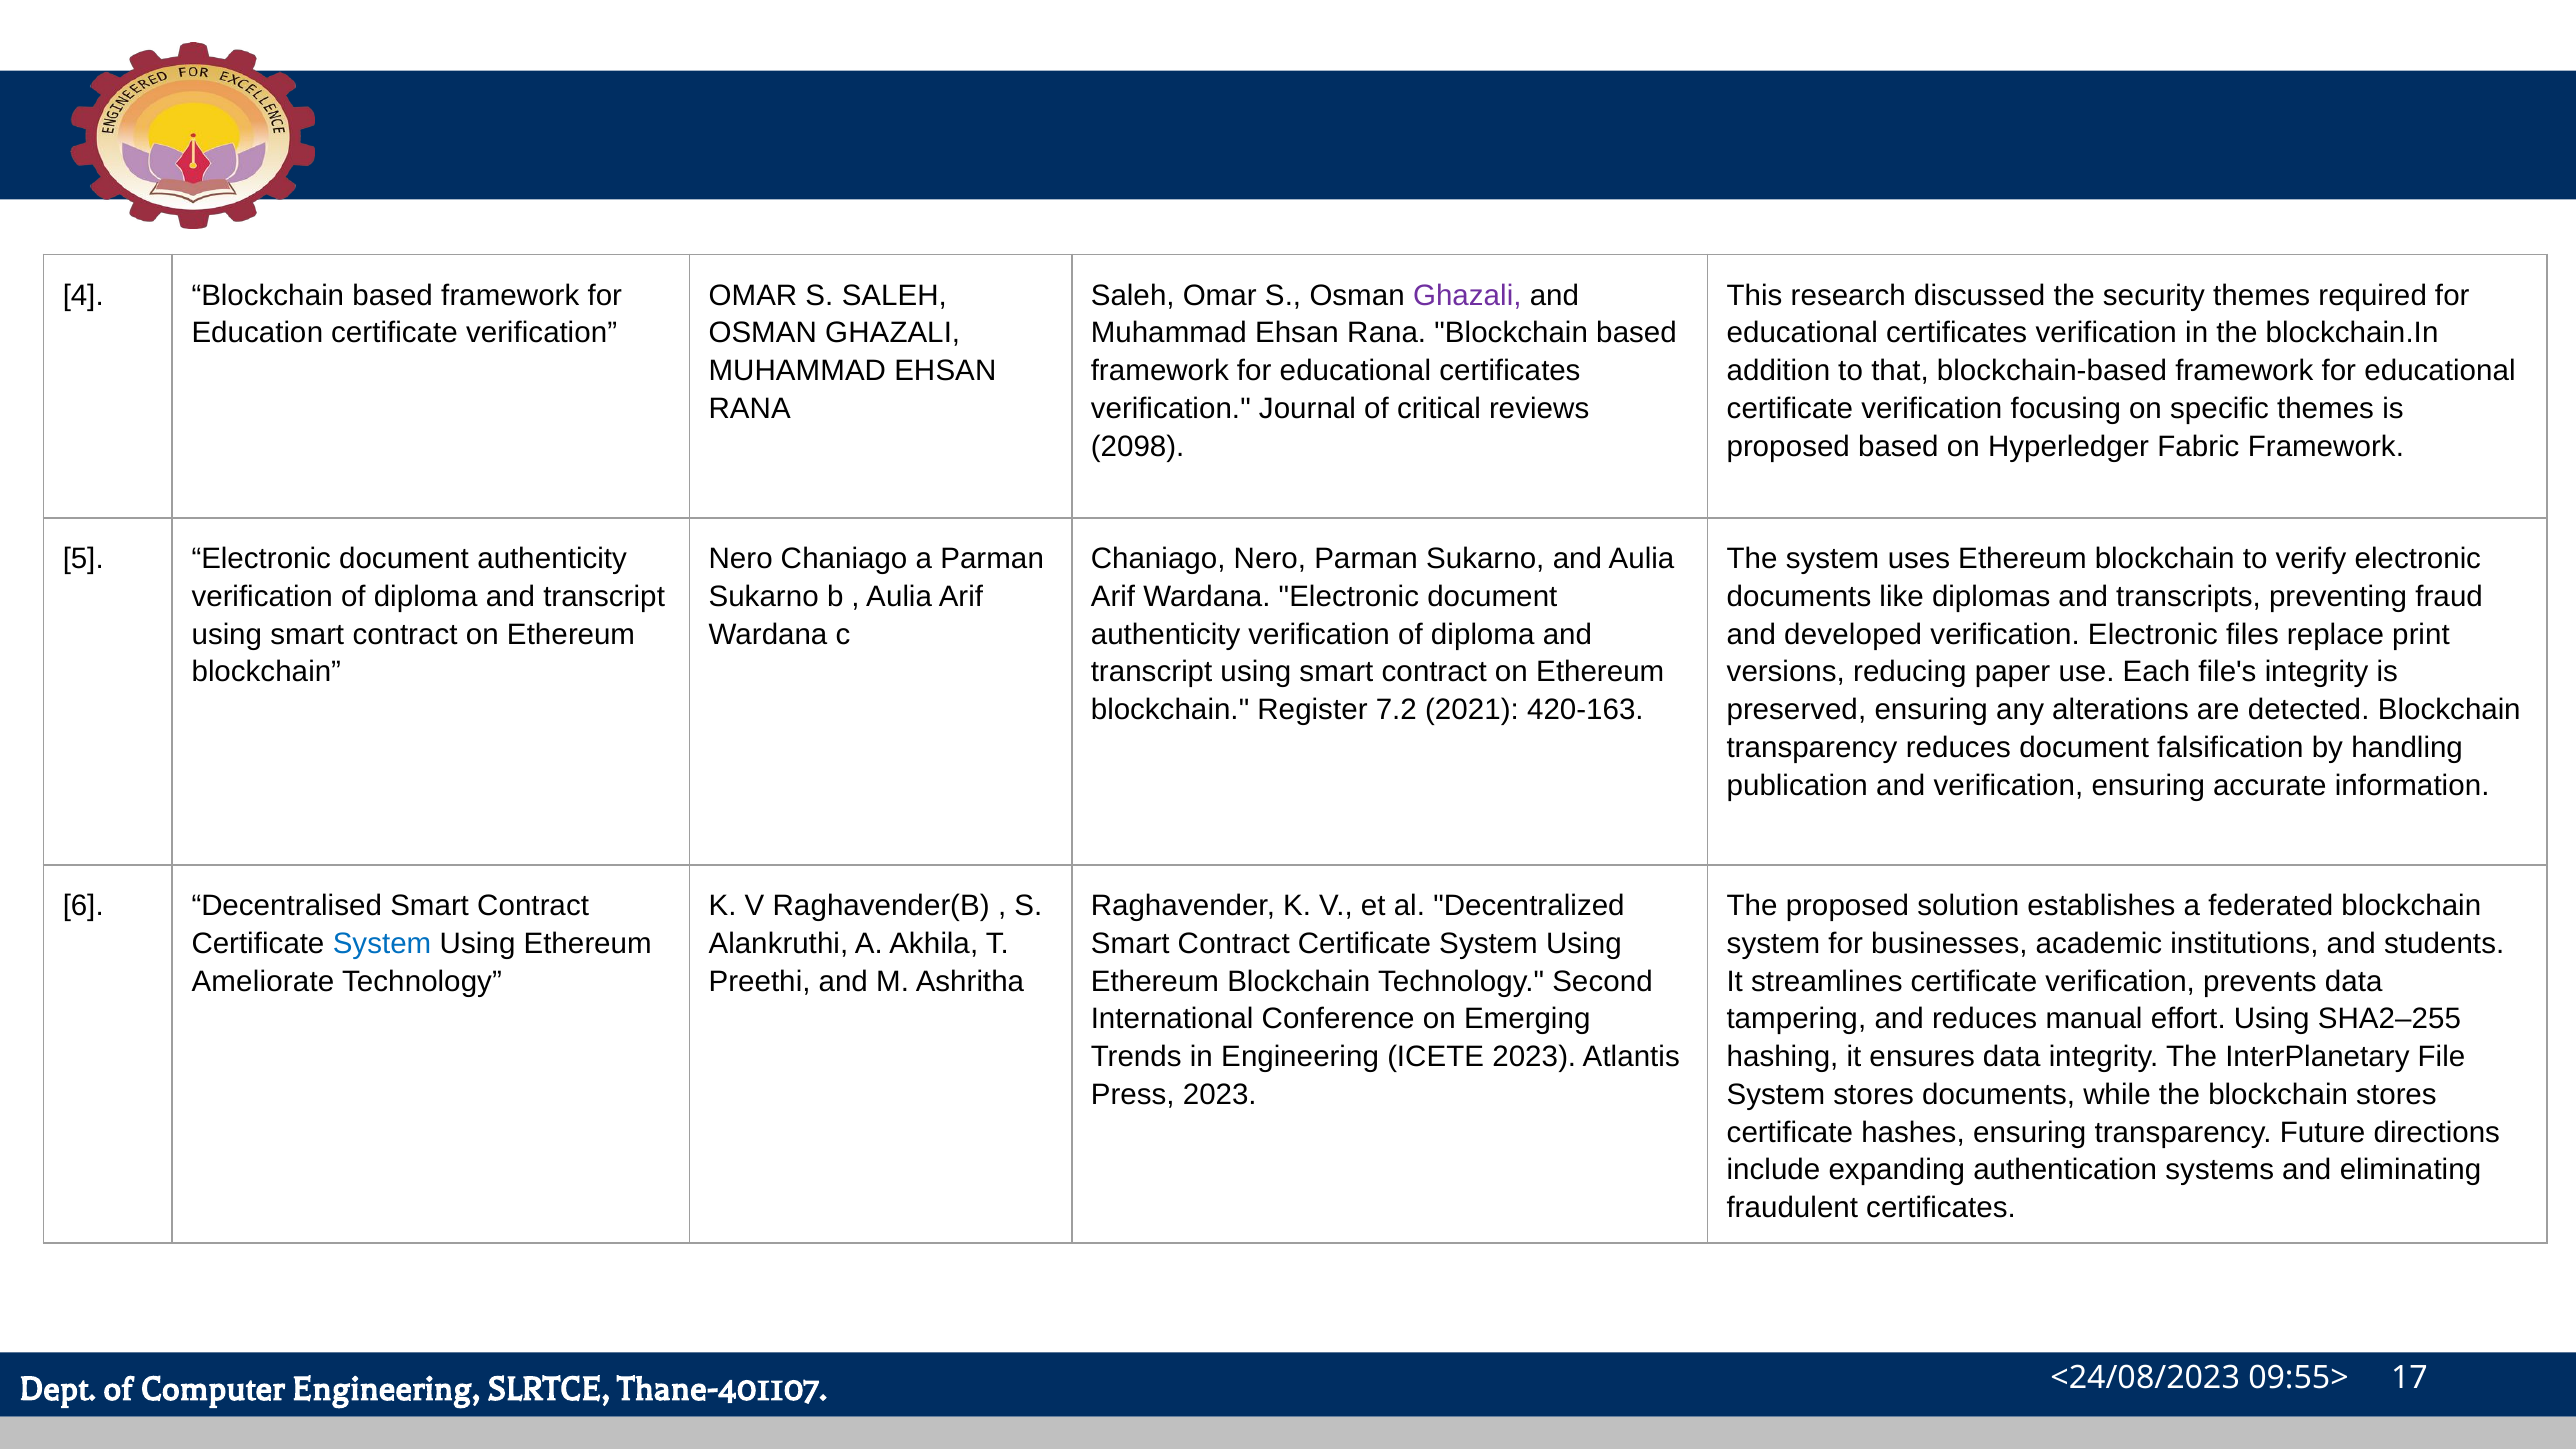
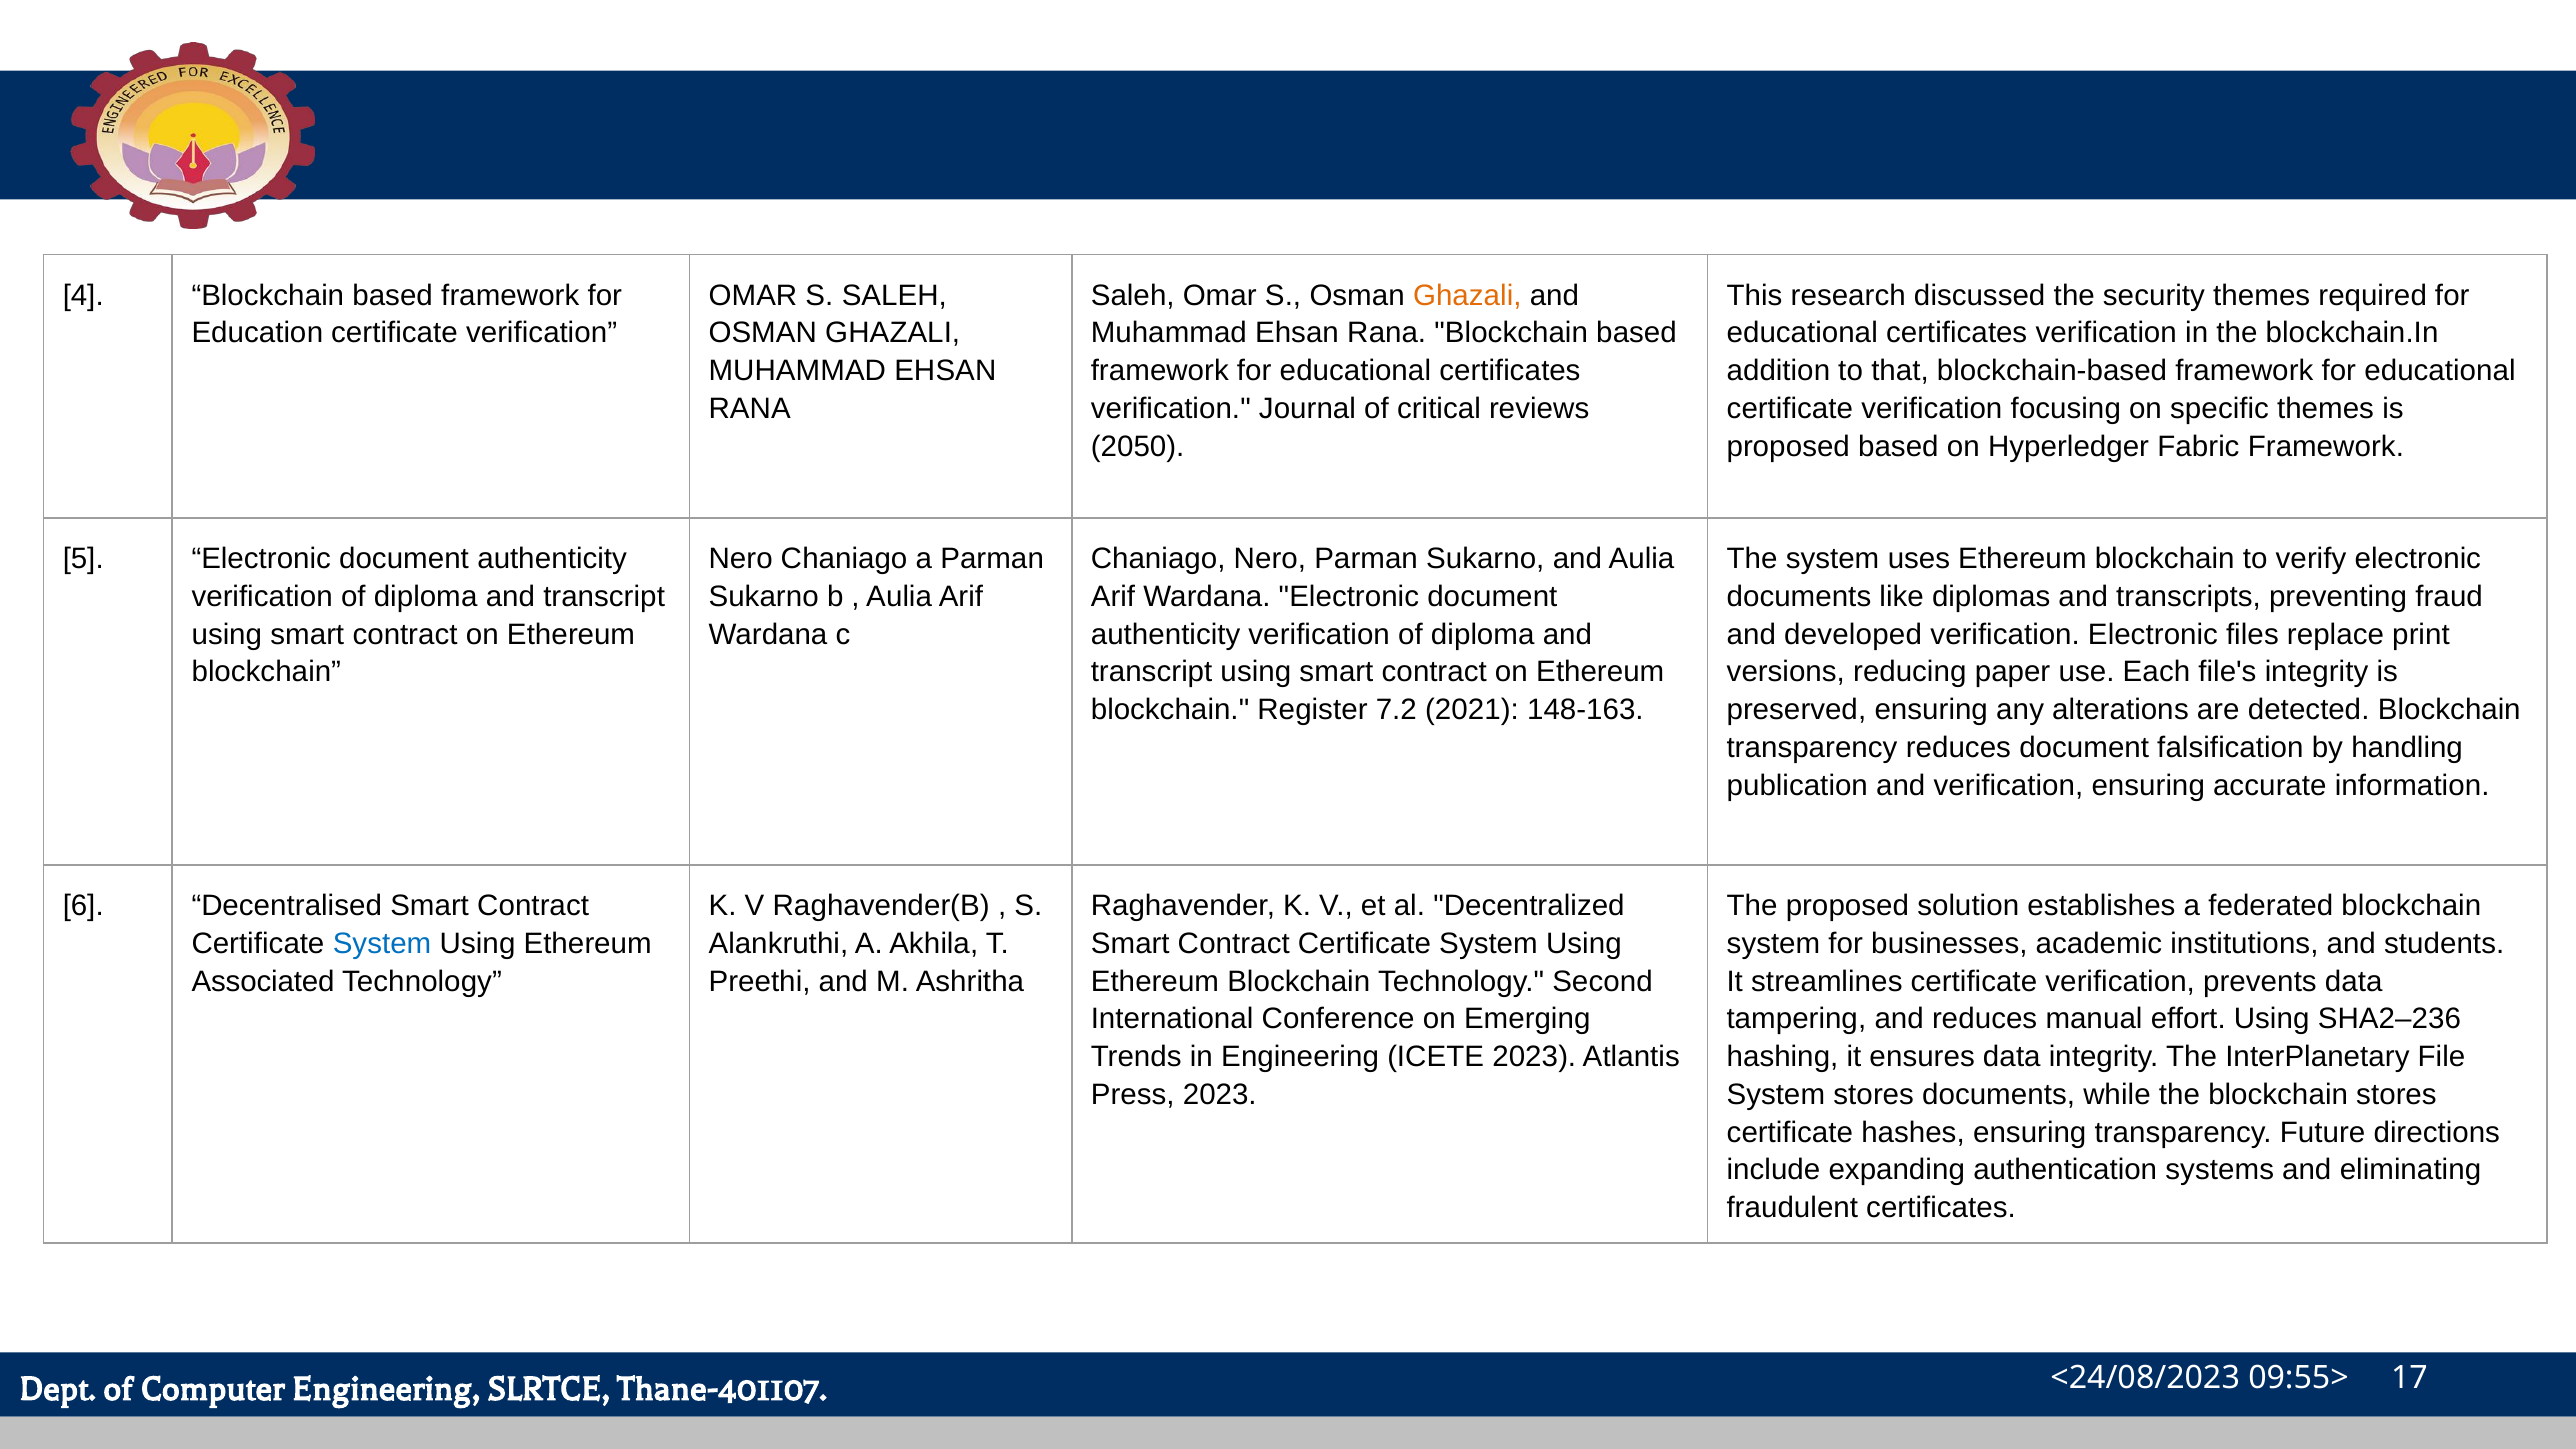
Ghazali at (1467, 295) colour: purple -> orange
2098: 2098 -> 2050
420-163: 420-163 -> 148-163
Ameliorate: Ameliorate -> Associated
SHA2–255: SHA2–255 -> SHA2–236
